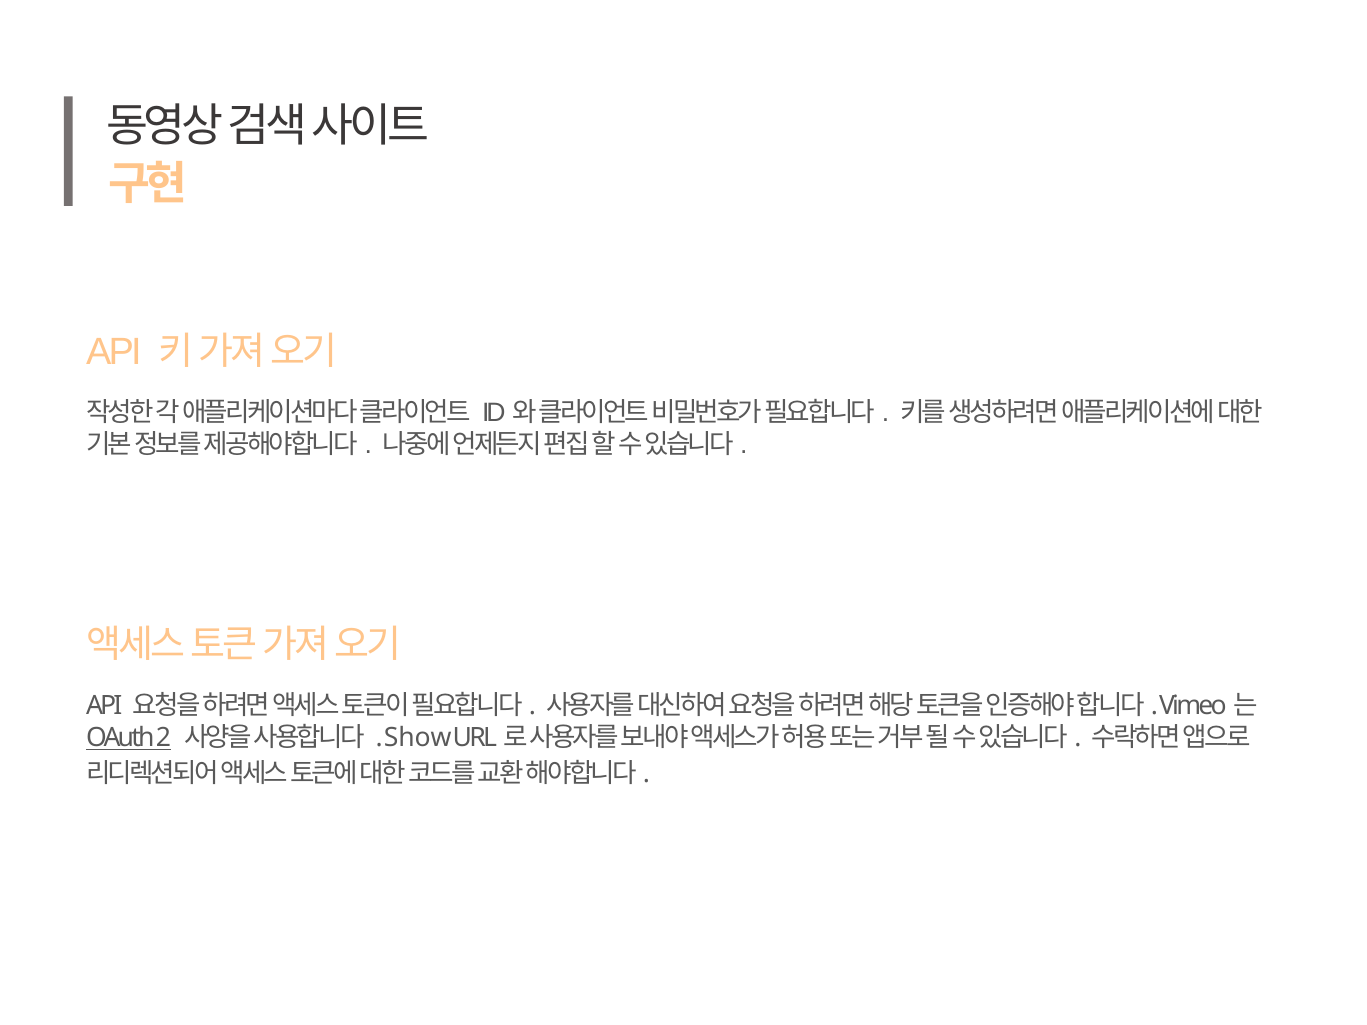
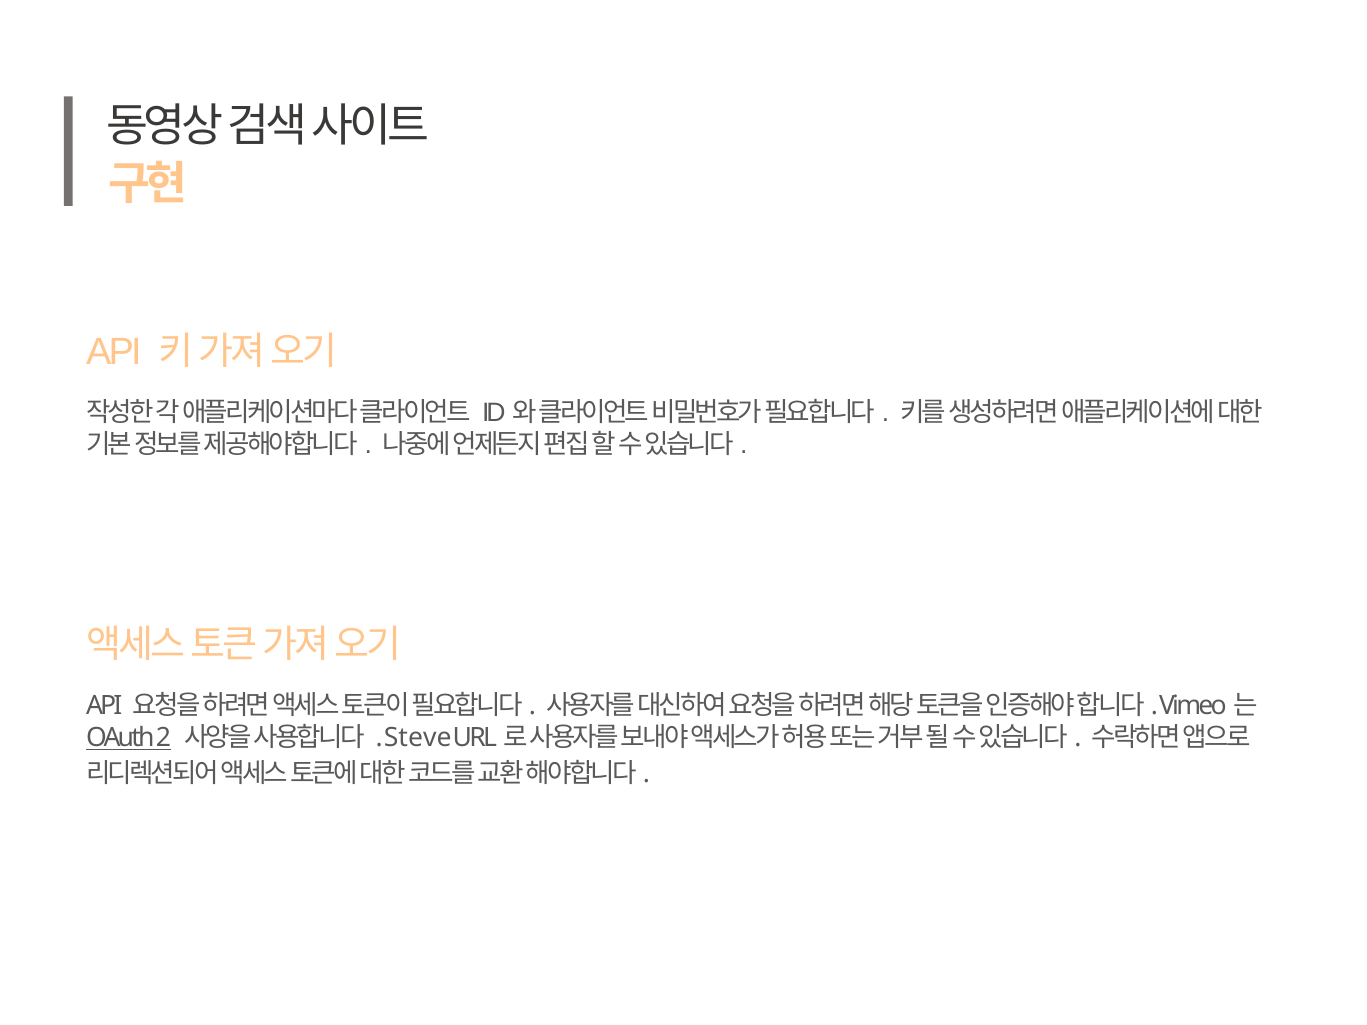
Show: Show -> Steve
